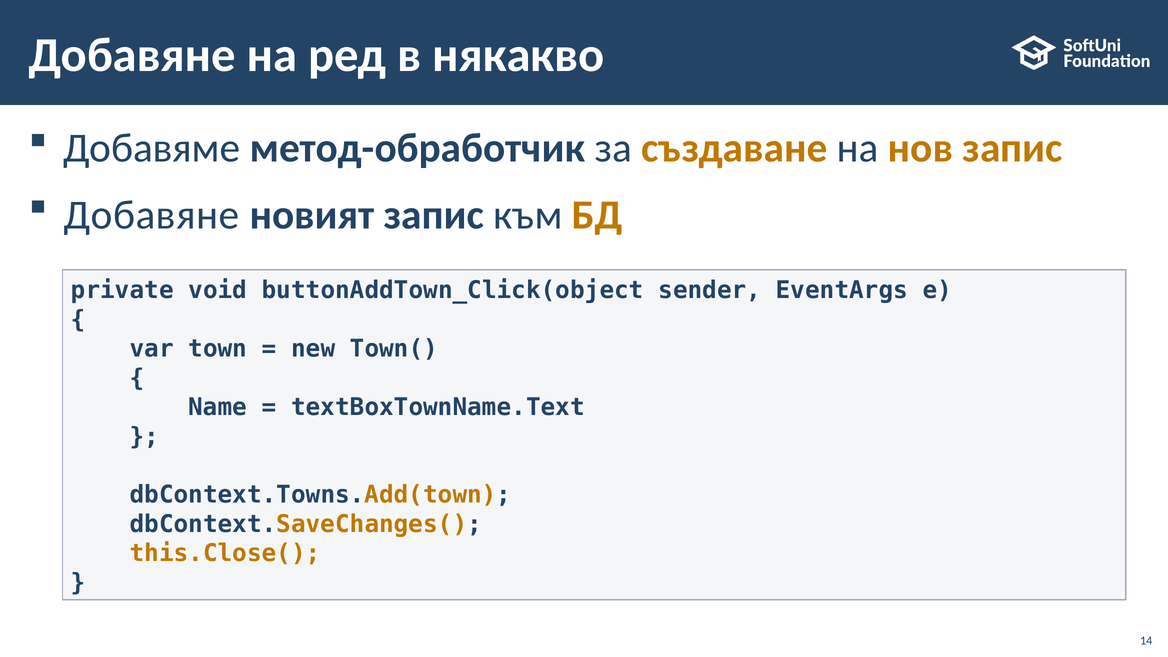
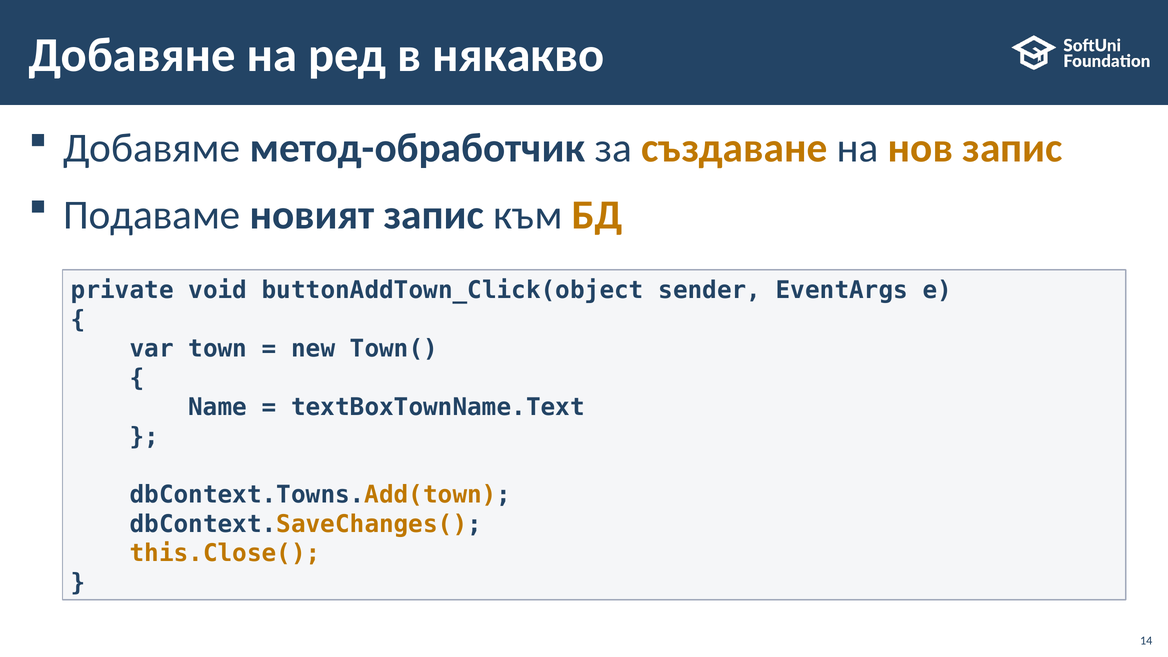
Добавяне at (151, 215): Добавяне -> Подаваме
